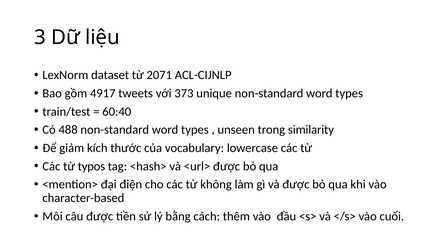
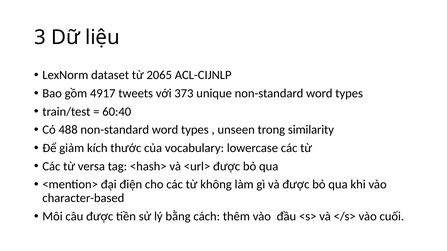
2071: 2071 -> 2065
typos: typos -> versa
